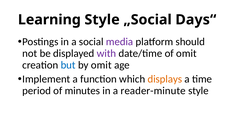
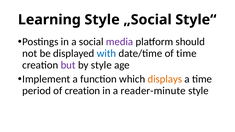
Days“: Days“ -> Style“
with colour: purple -> blue
of omit: omit -> time
but colour: blue -> purple
by omit: omit -> style
of minutes: minutes -> creation
